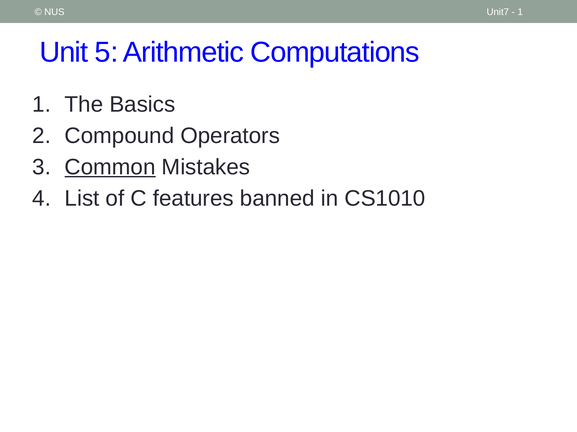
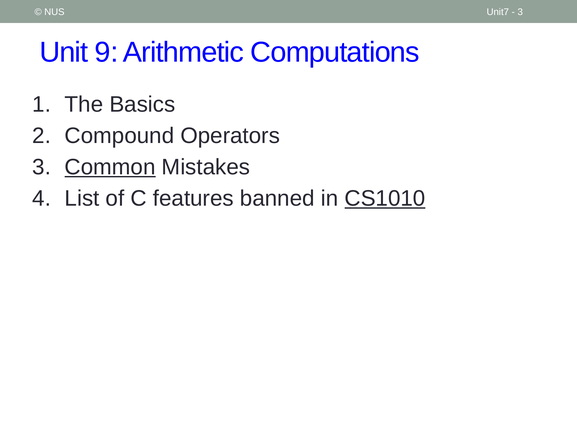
1 at (520, 12): 1 -> 3
5: 5 -> 9
CS1010 underline: none -> present
